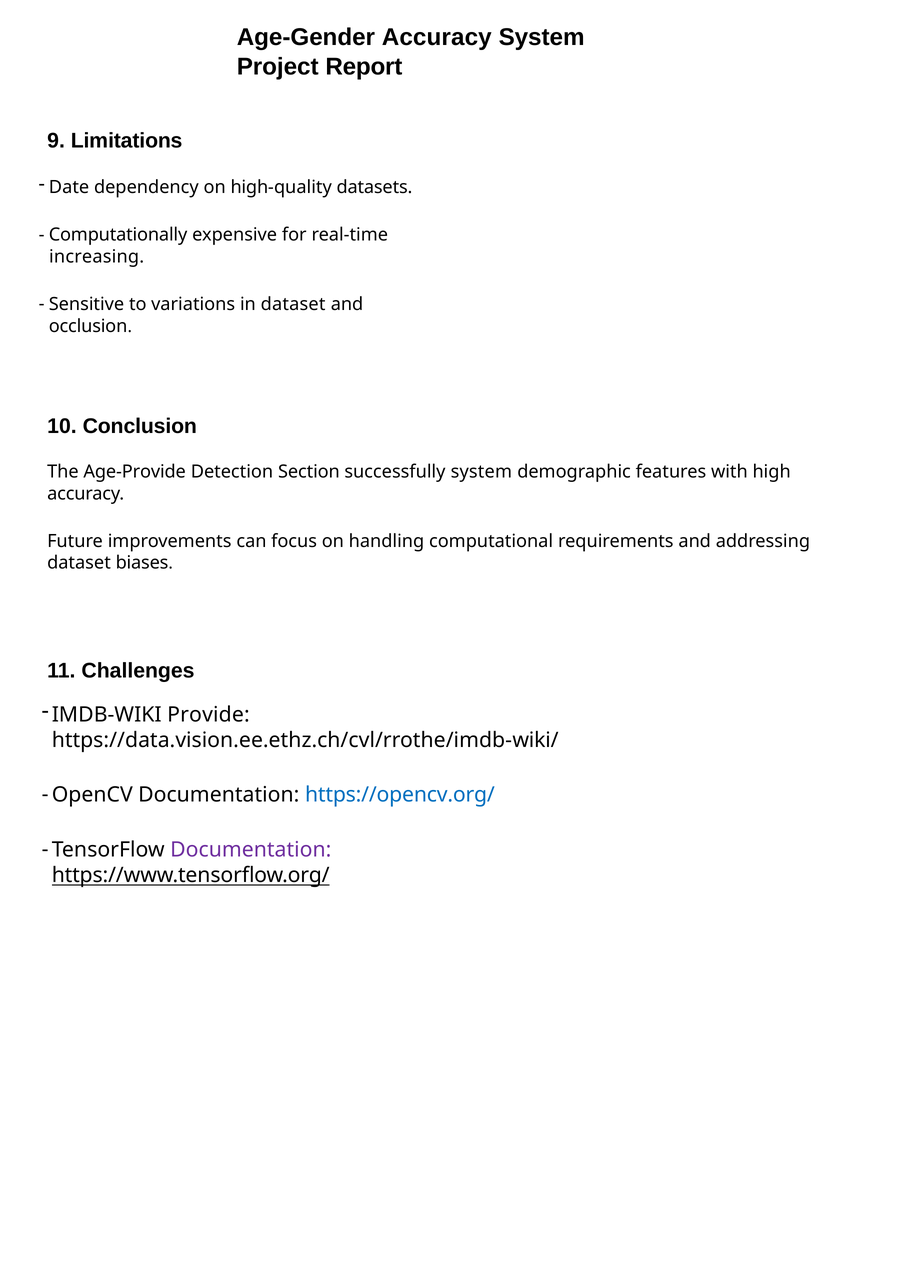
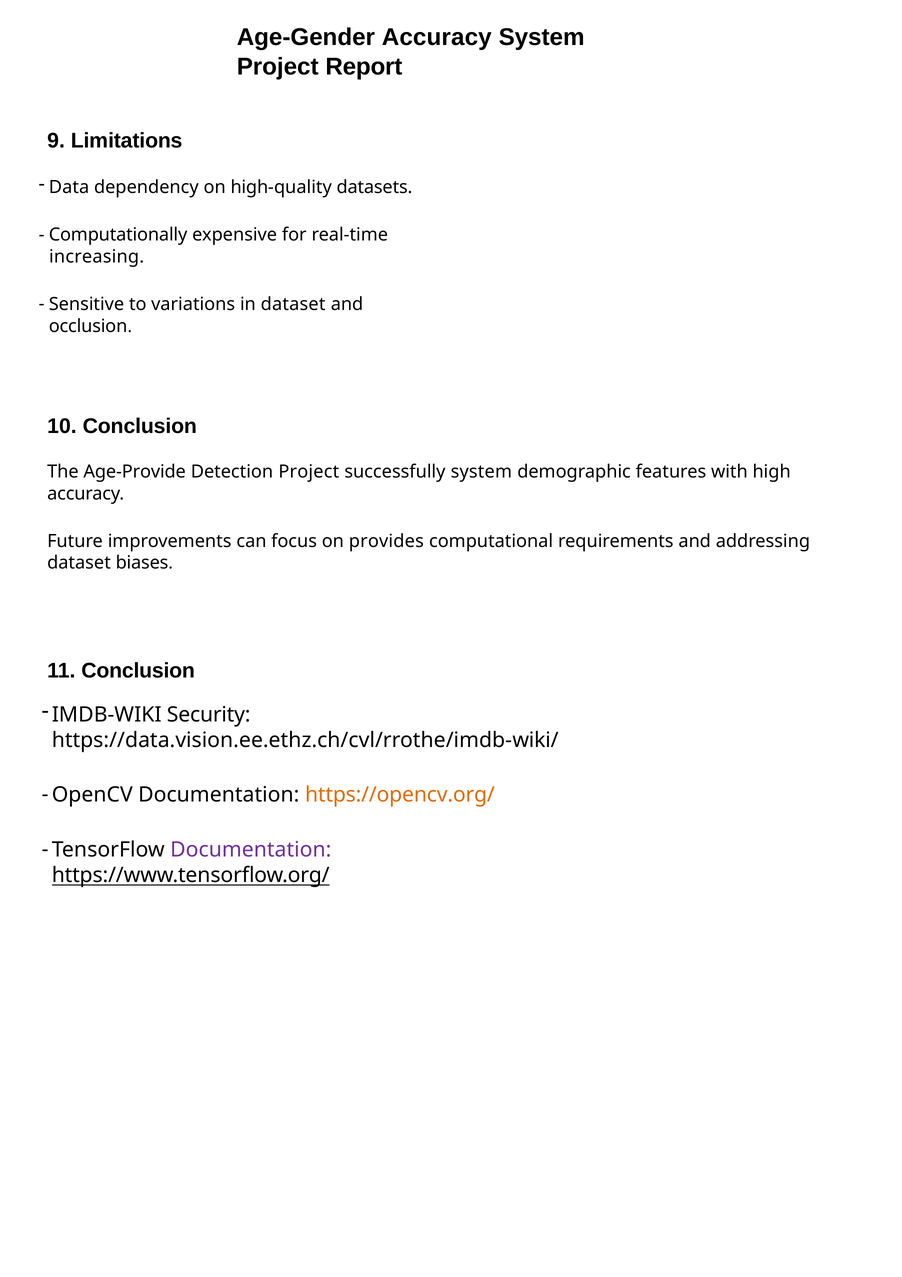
Date: Date -> Data
Detection Section: Section -> Project
handling: handling -> provides
11 Challenges: Challenges -> Conclusion
Provide: Provide -> Security
https://opencv.org/ colour: blue -> orange
